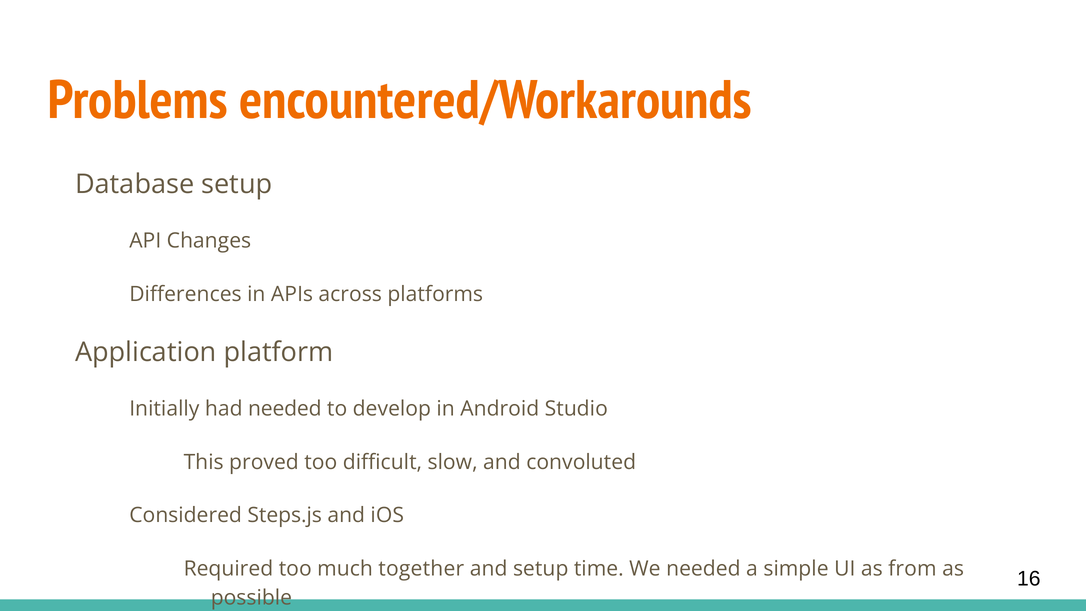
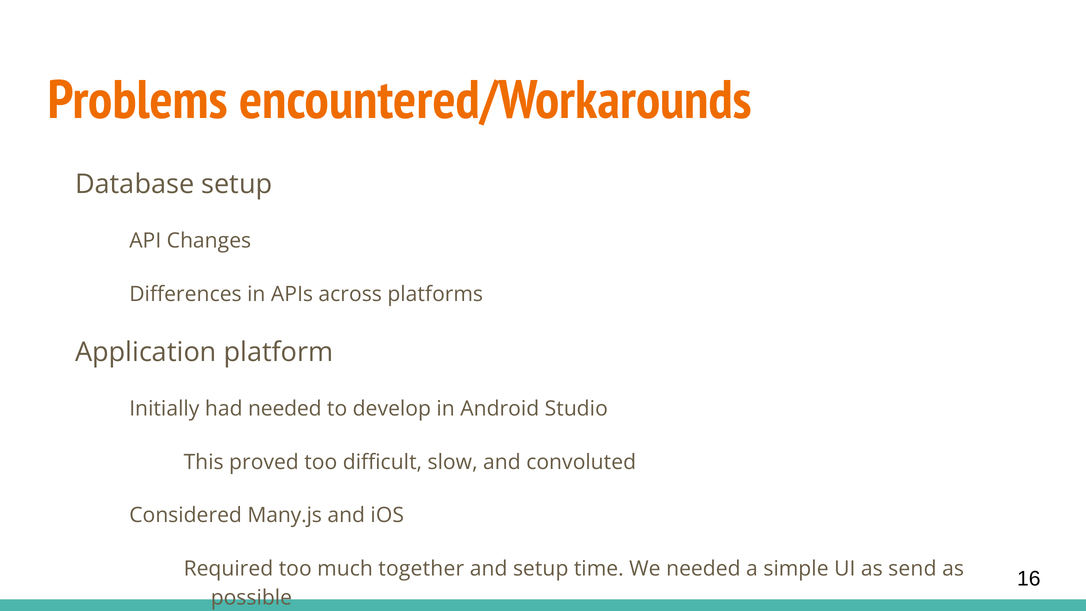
Steps.js: Steps.js -> Many.js
from: from -> send
